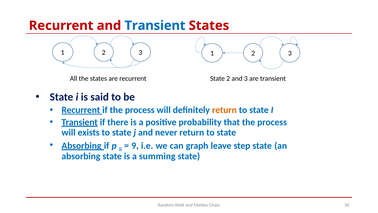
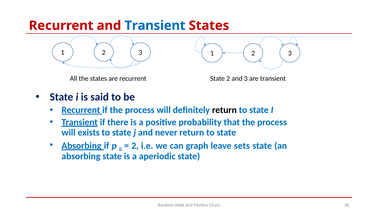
return at (224, 110) colour: orange -> black
9 at (135, 145): 9 -> 2
step: step -> sets
summing: summing -> aperiodic
